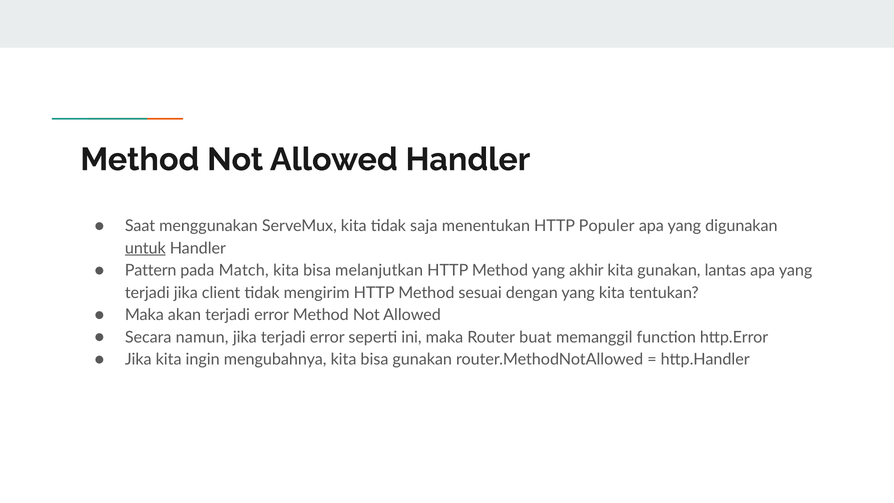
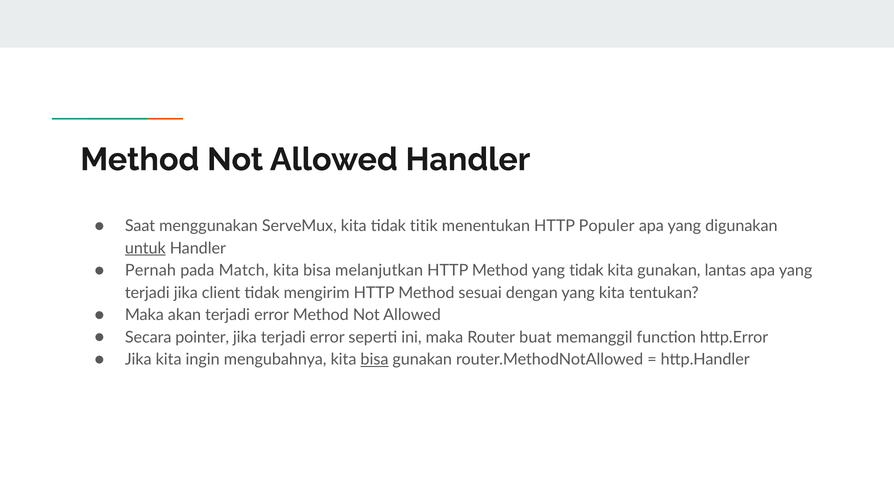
saja: saja -> titik
Pattern: Pattern -> Pernah
yang akhir: akhir -> tidak
namun: namun -> pointer
bisa at (374, 360) underline: none -> present
